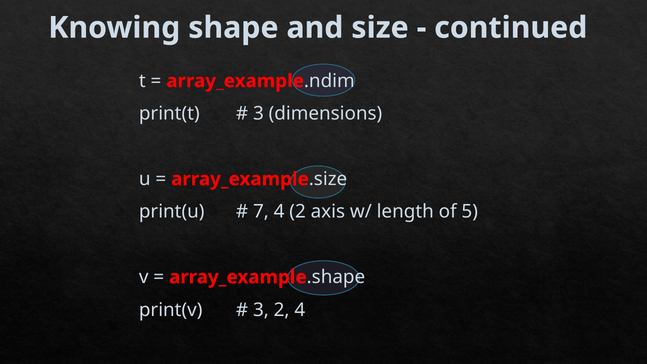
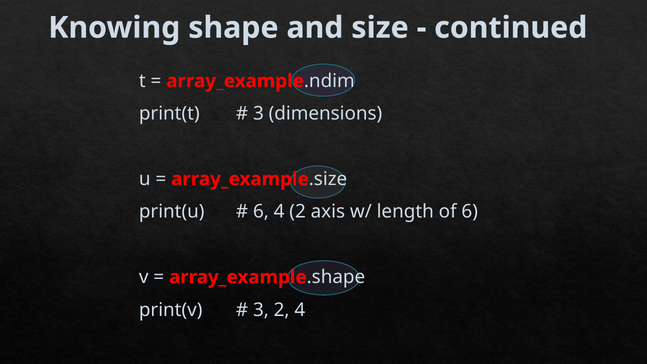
7 at (261, 212): 7 -> 6
of 5: 5 -> 6
